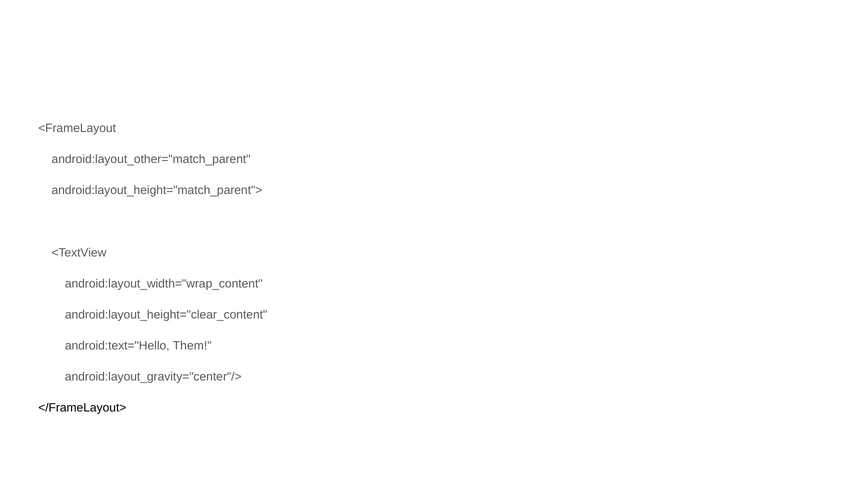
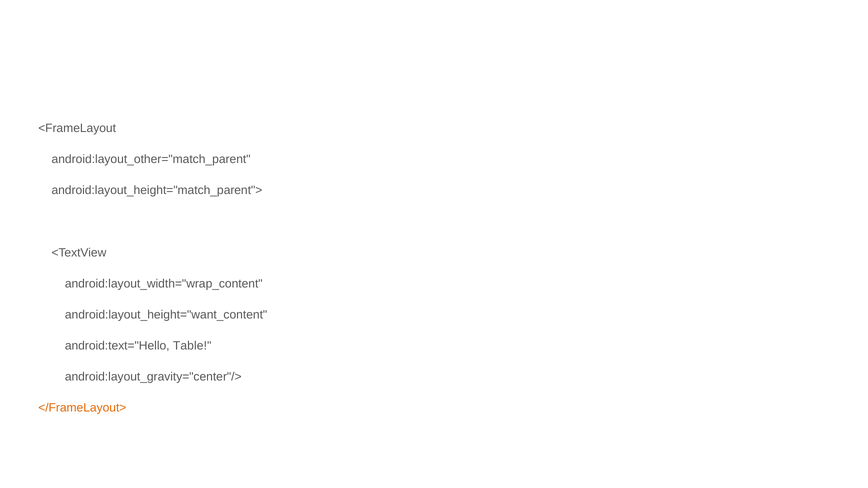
android:layout_height="clear_content: android:layout_height="clear_content -> android:layout_height="want_content
Them: Them -> Table
</FrameLayout> colour: black -> orange
